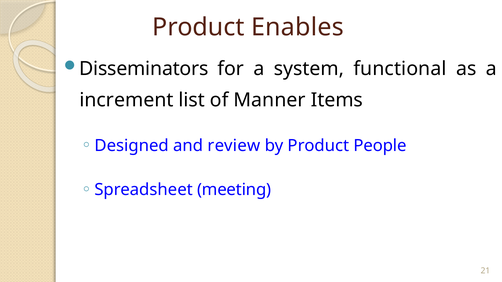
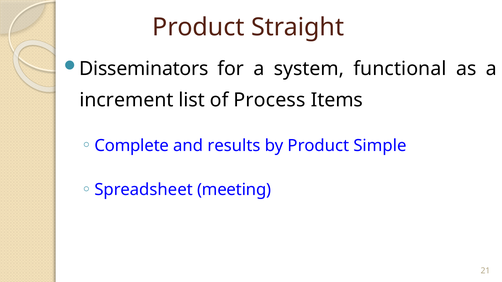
Enables: Enables -> Straight
Manner: Manner -> Process
Designed: Designed -> Complete
review: review -> results
People: People -> Simple
